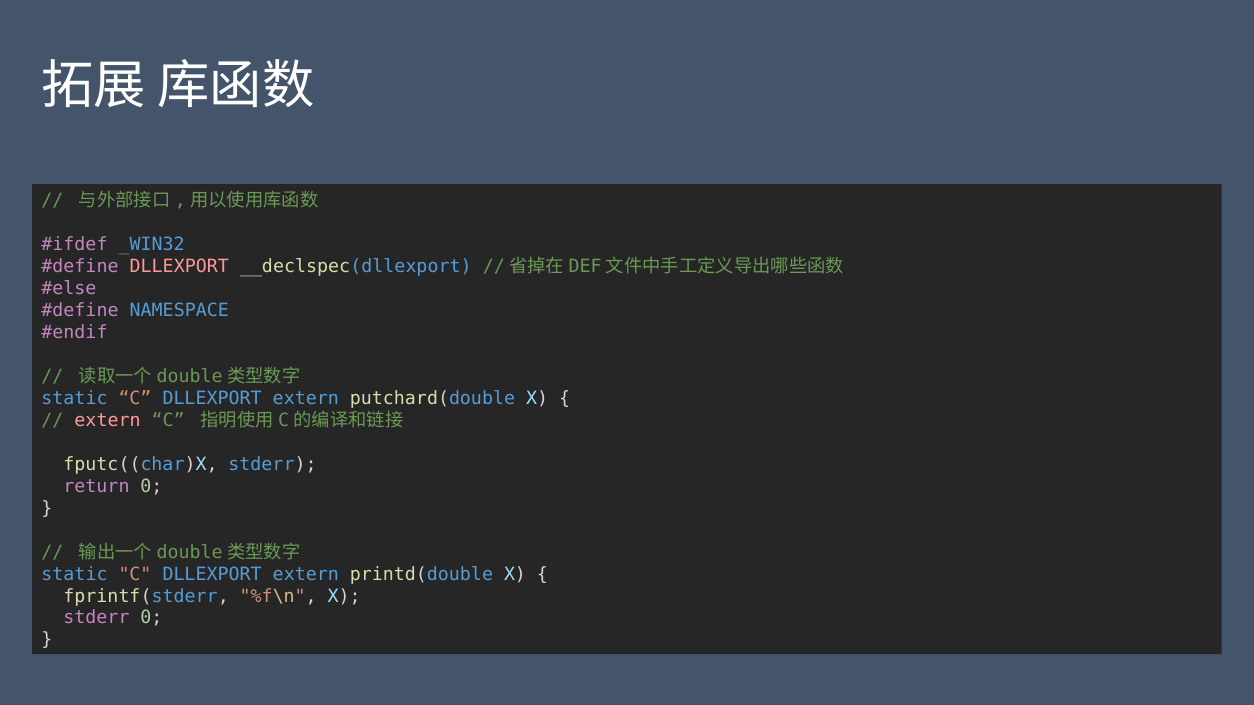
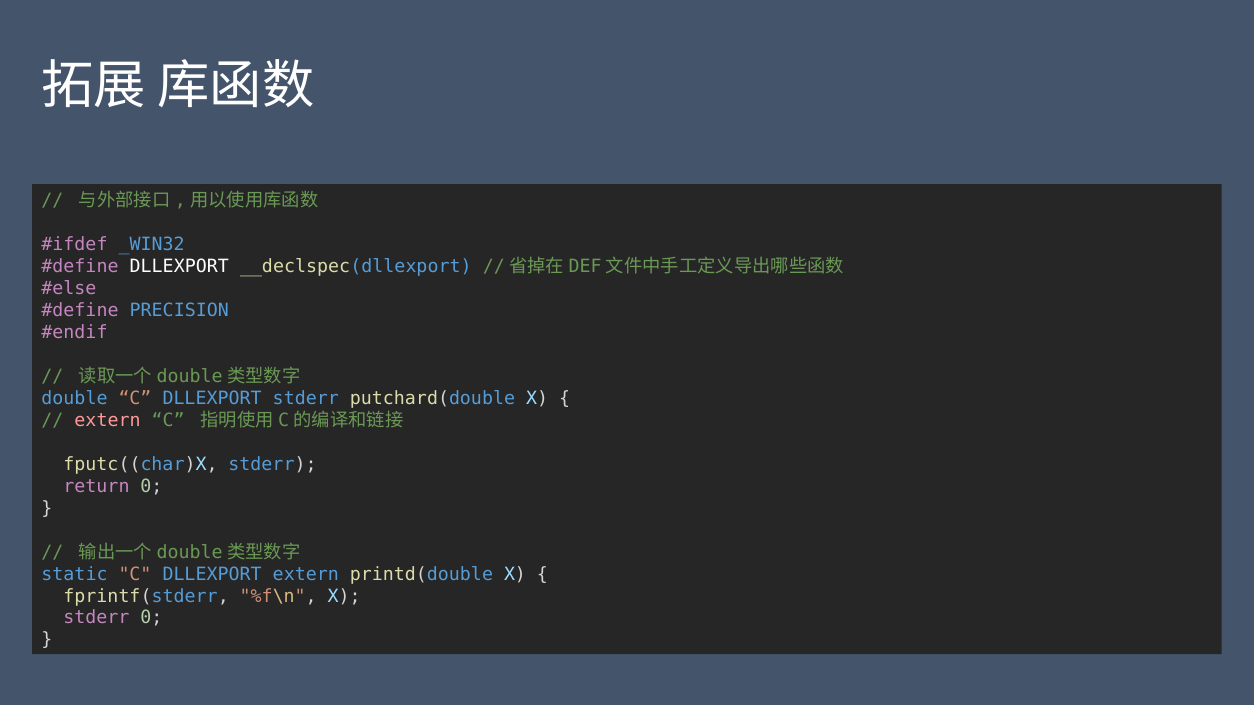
DLLEXPORT at (179, 267) colour: pink -> white
NAMESPACE: NAMESPACE -> PRECISION
static at (74, 399): static -> double
extern at (306, 399): extern -> stderr
